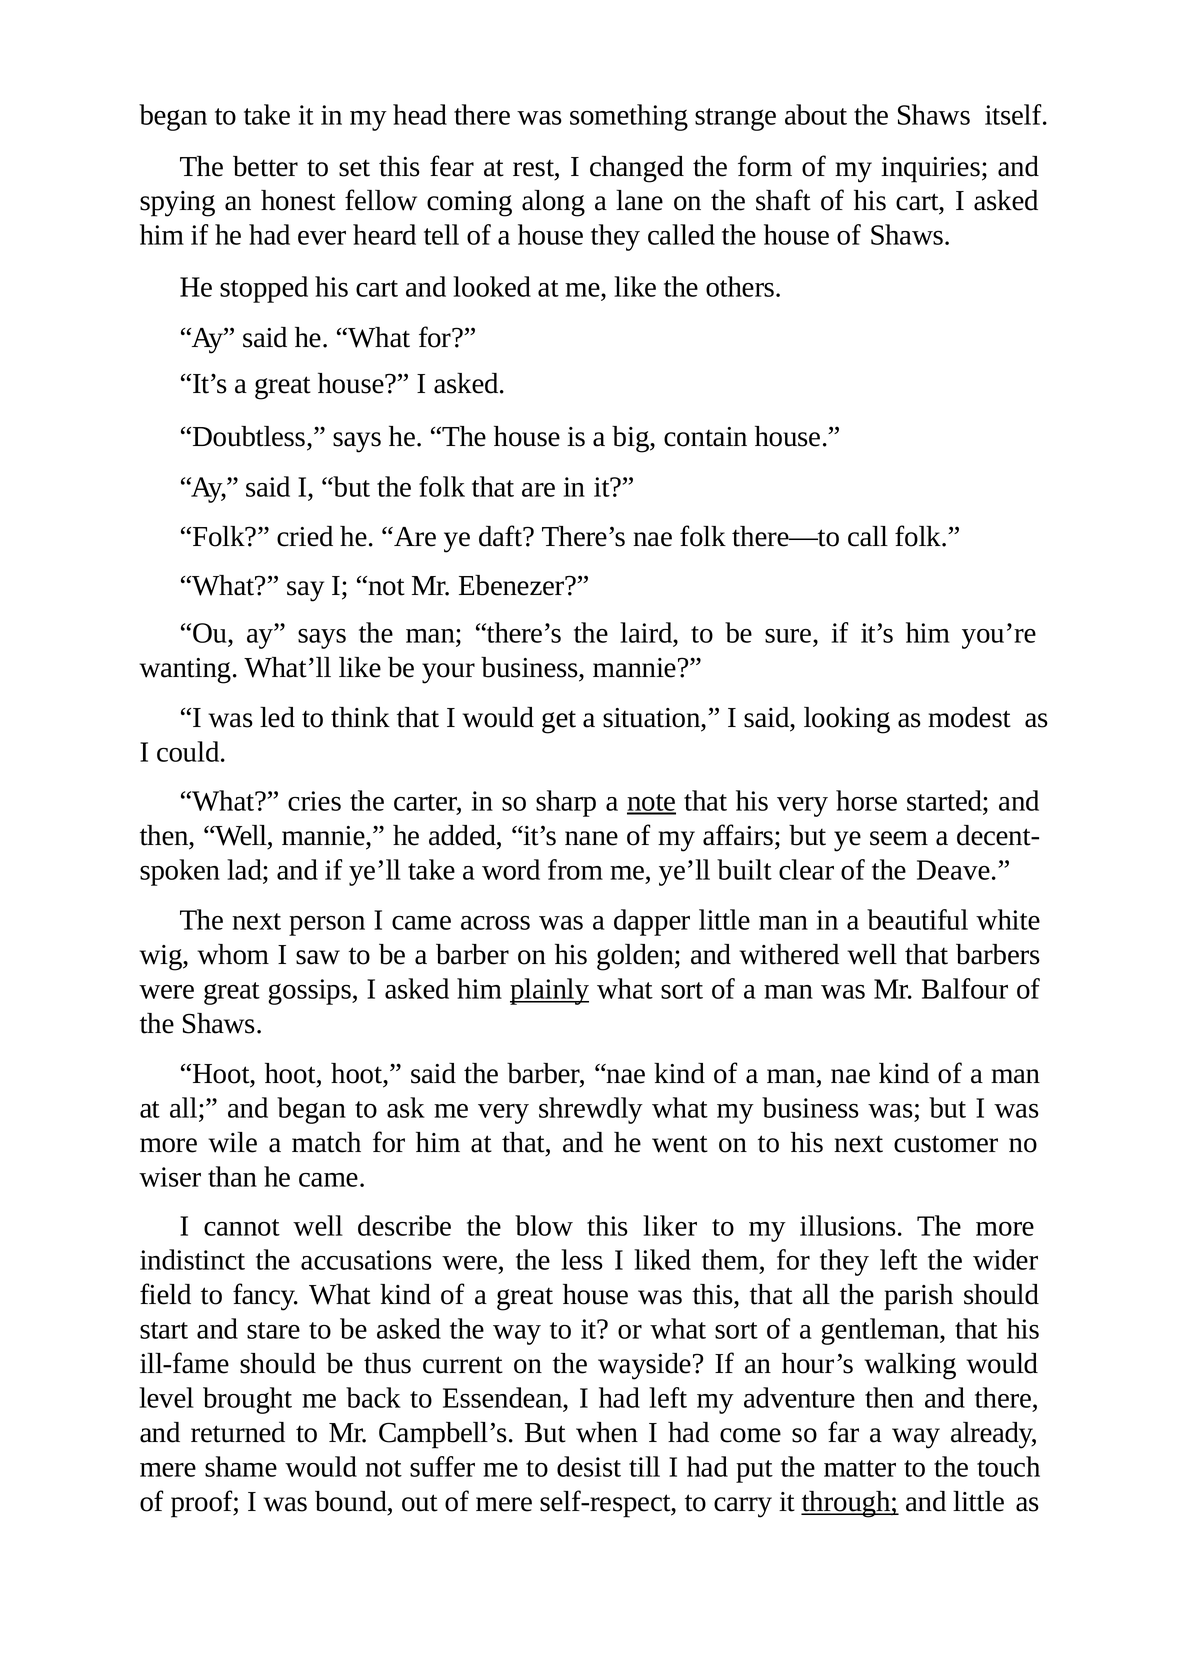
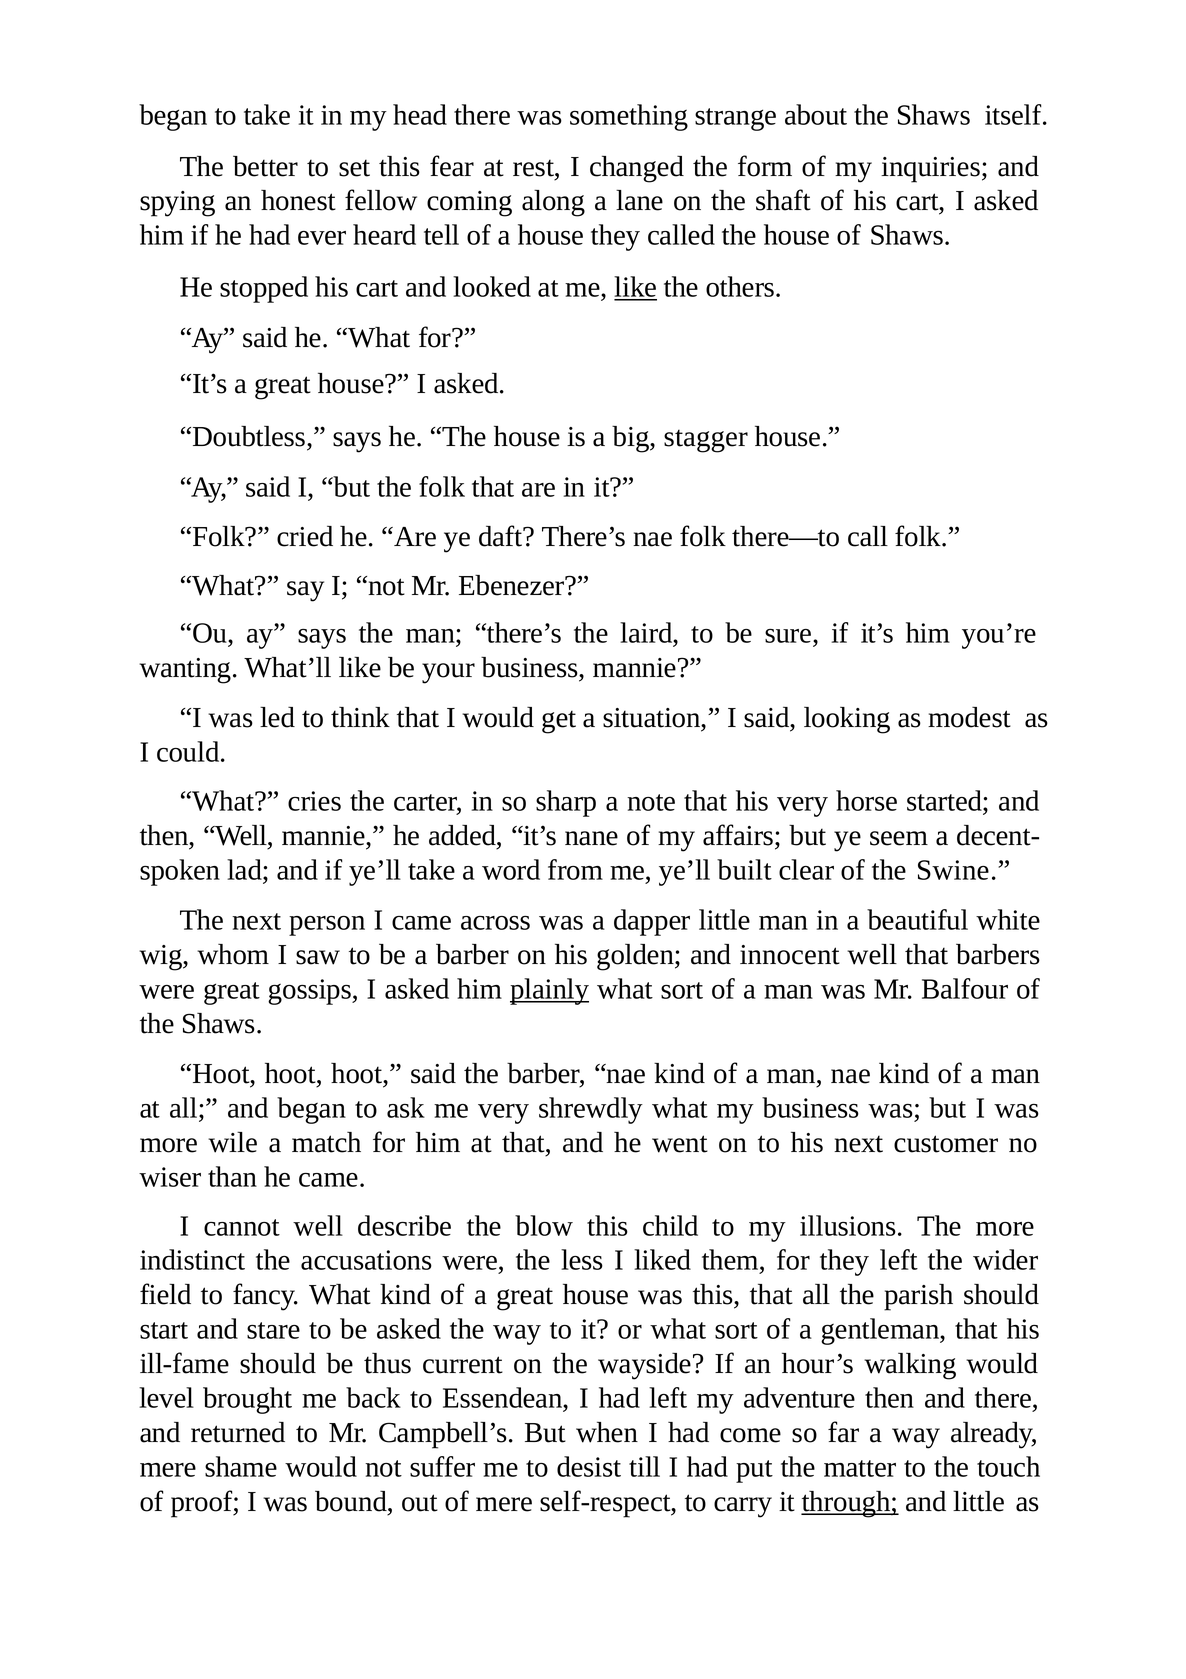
like at (636, 287) underline: none -> present
contain: contain -> stagger
note underline: present -> none
Deave: Deave -> Swine
withered: withered -> innocent
liker: liker -> child
